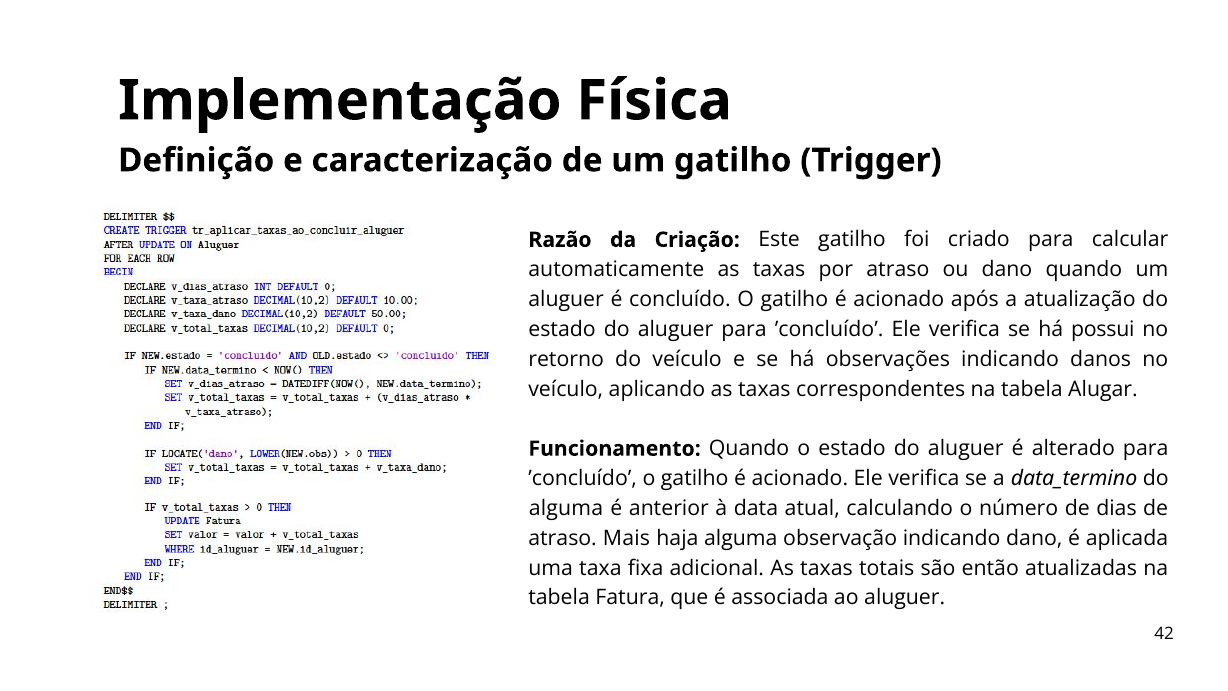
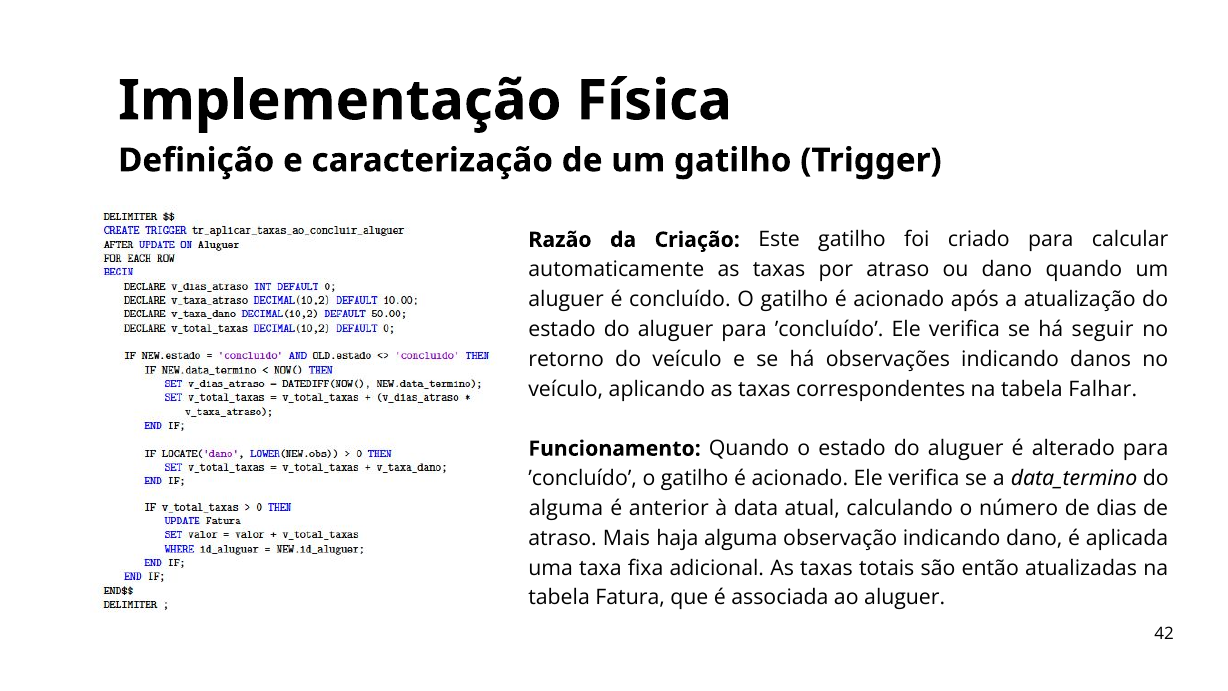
possui: possui -> seguir
Alugar: Alugar -> Falhar
